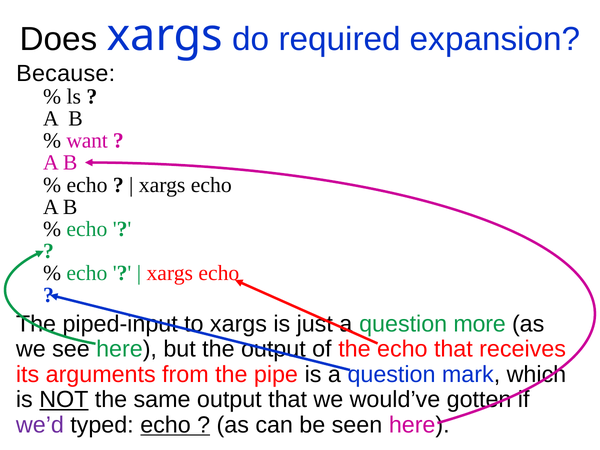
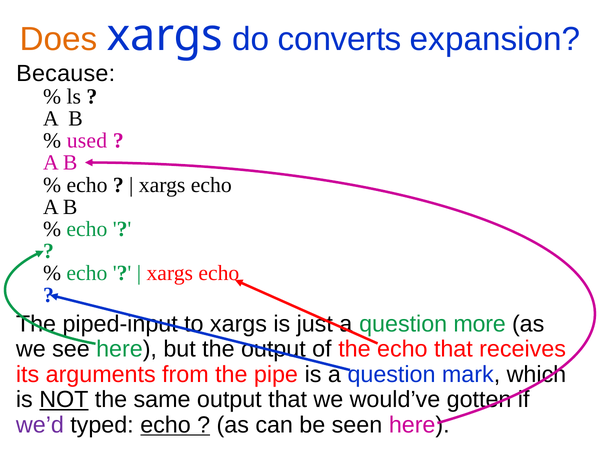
Does colour: black -> orange
required: required -> converts
want: want -> used
